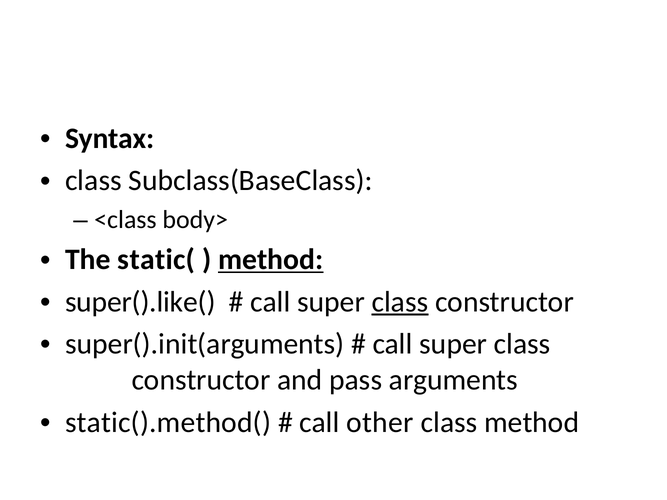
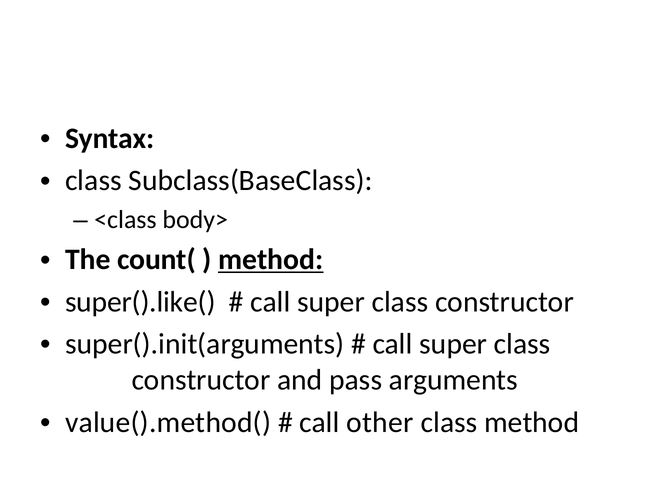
static(: static( -> count(
class at (400, 302) underline: present -> none
static().method(: static().method( -> value().method(
